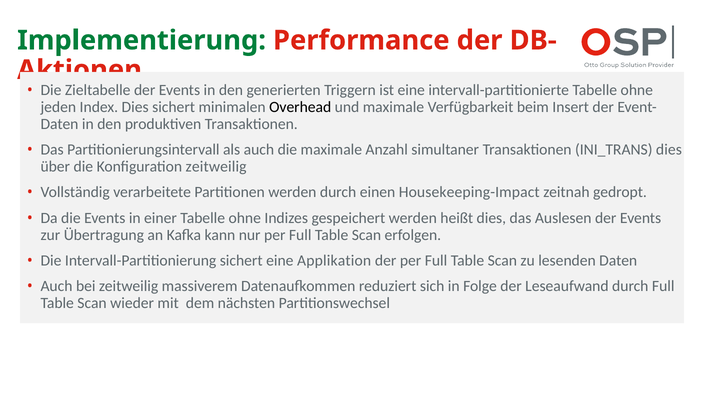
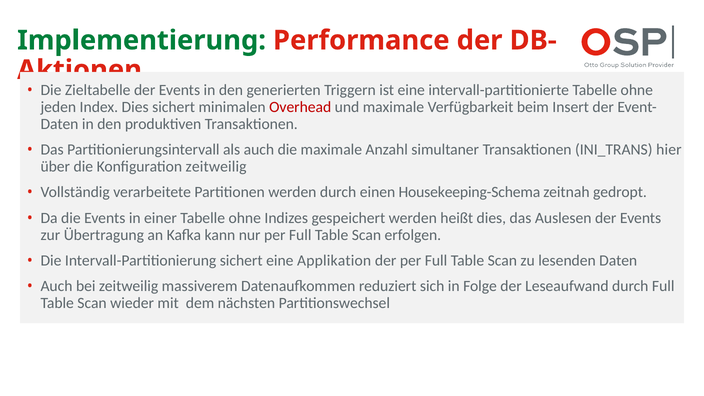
Overhead colour: black -> red
INI_TRANS dies: dies -> hier
Housekeeping-Impact: Housekeeping-Impact -> Housekeeping-Schema
